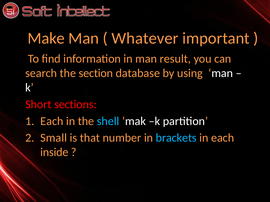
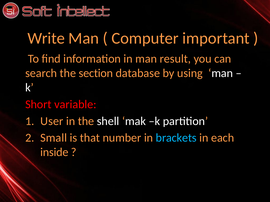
Make: Make -> Write
Whatever: Whatever -> Computer
sections: sections -> variable
Each at (52, 121): Each -> User
shell colour: light blue -> white
